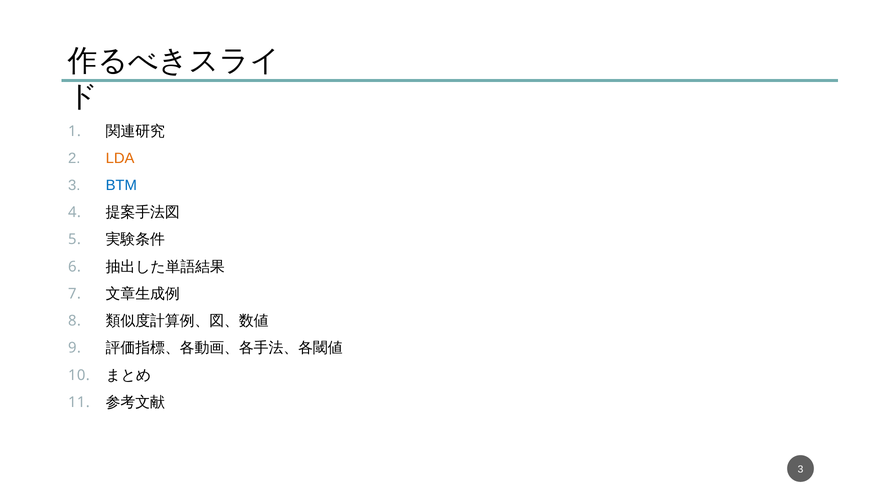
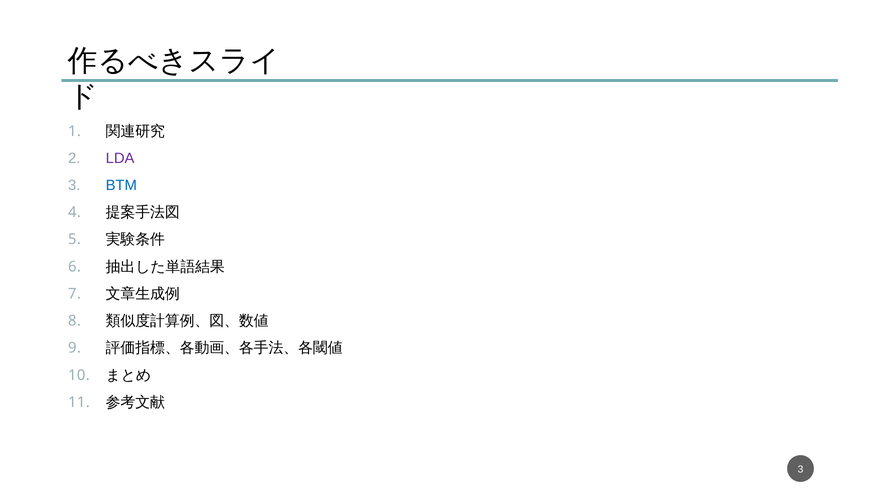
LDA colour: orange -> purple
